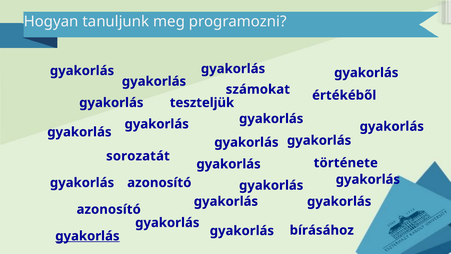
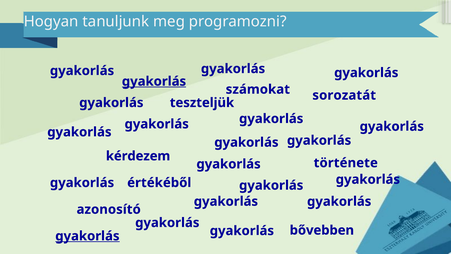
gyakorlás at (154, 81) underline: none -> present
értékéből: értékéből -> sorozatát
sorozatát: sorozatát -> kérdezem
azonosító at (159, 183): azonosító -> értékéből
bírásához: bírásához -> bővebben
